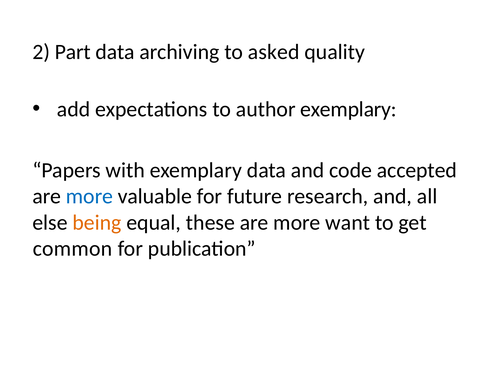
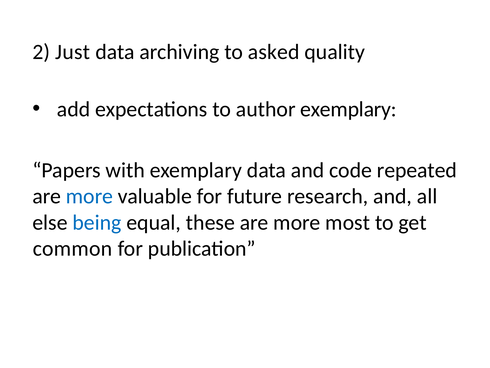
Part: Part -> Just
accepted: accepted -> repeated
being colour: orange -> blue
want: want -> most
